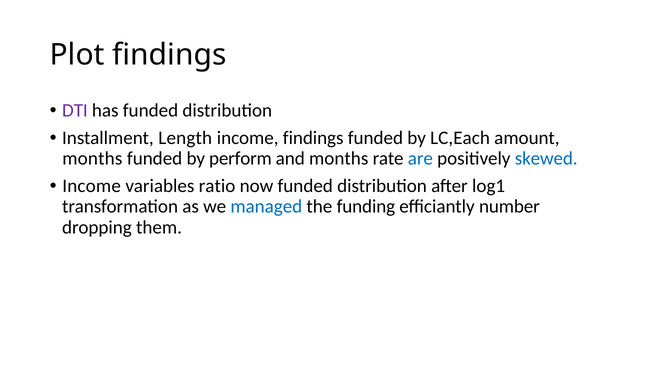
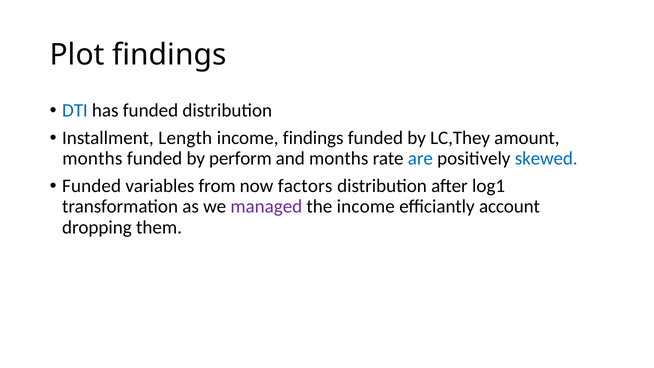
DTI colour: purple -> blue
LC,Each: LC,Each -> LC,They
Income at (92, 186): Income -> Funded
ratio: ratio -> from
now funded: funded -> factors
managed colour: blue -> purple
the funding: funding -> income
number: number -> account
